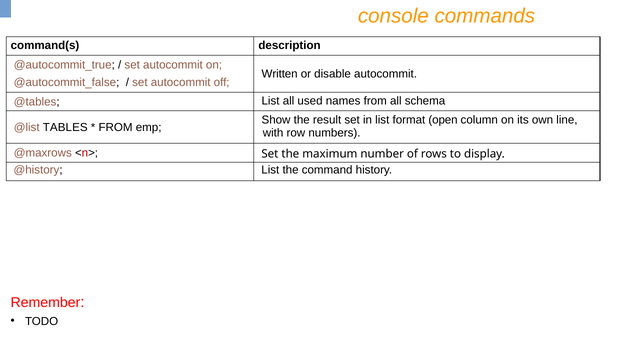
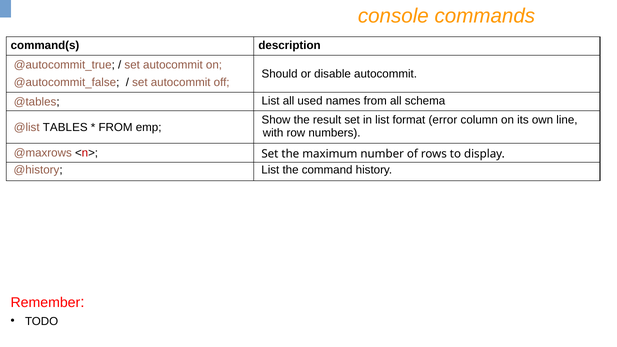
Written: Written -> Should
open: open -> error
